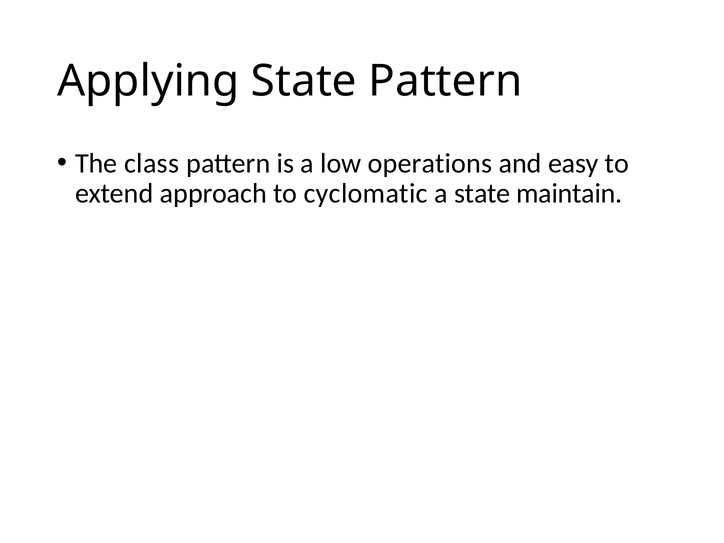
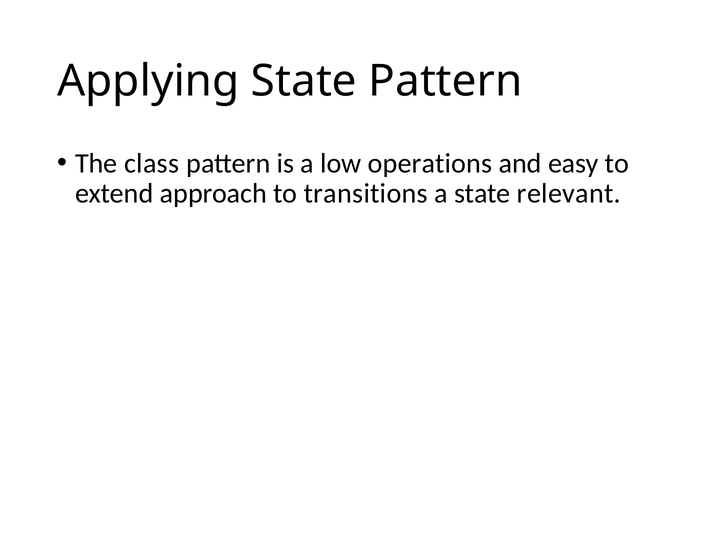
cyclomatic: cyclomatic -> transitions
maintain: maintain -> relevant
